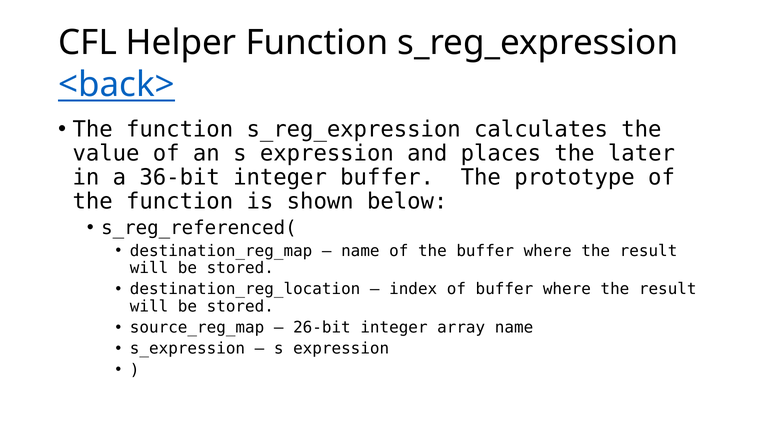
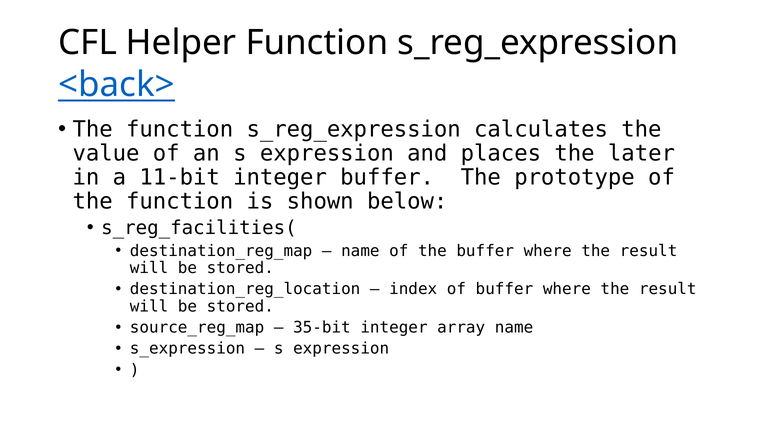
36-bit: 36-bit -> 11-bit
s_reg_referenced(: s_reg_referenced( -> s_reg_facilities(
26-bit: 26-bit -> 35-bit
